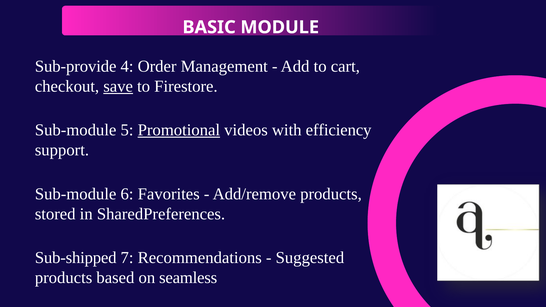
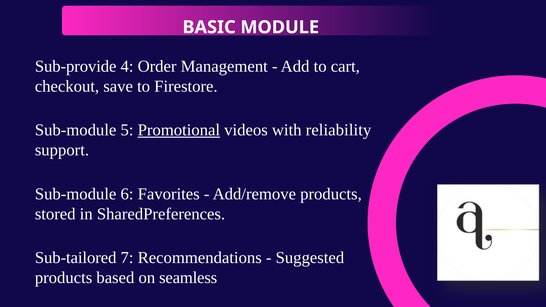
save underline: present -> none
efficiency: efficiency -> reliability
Sub-shipped: Sub-shipped -> Sub-tailored
